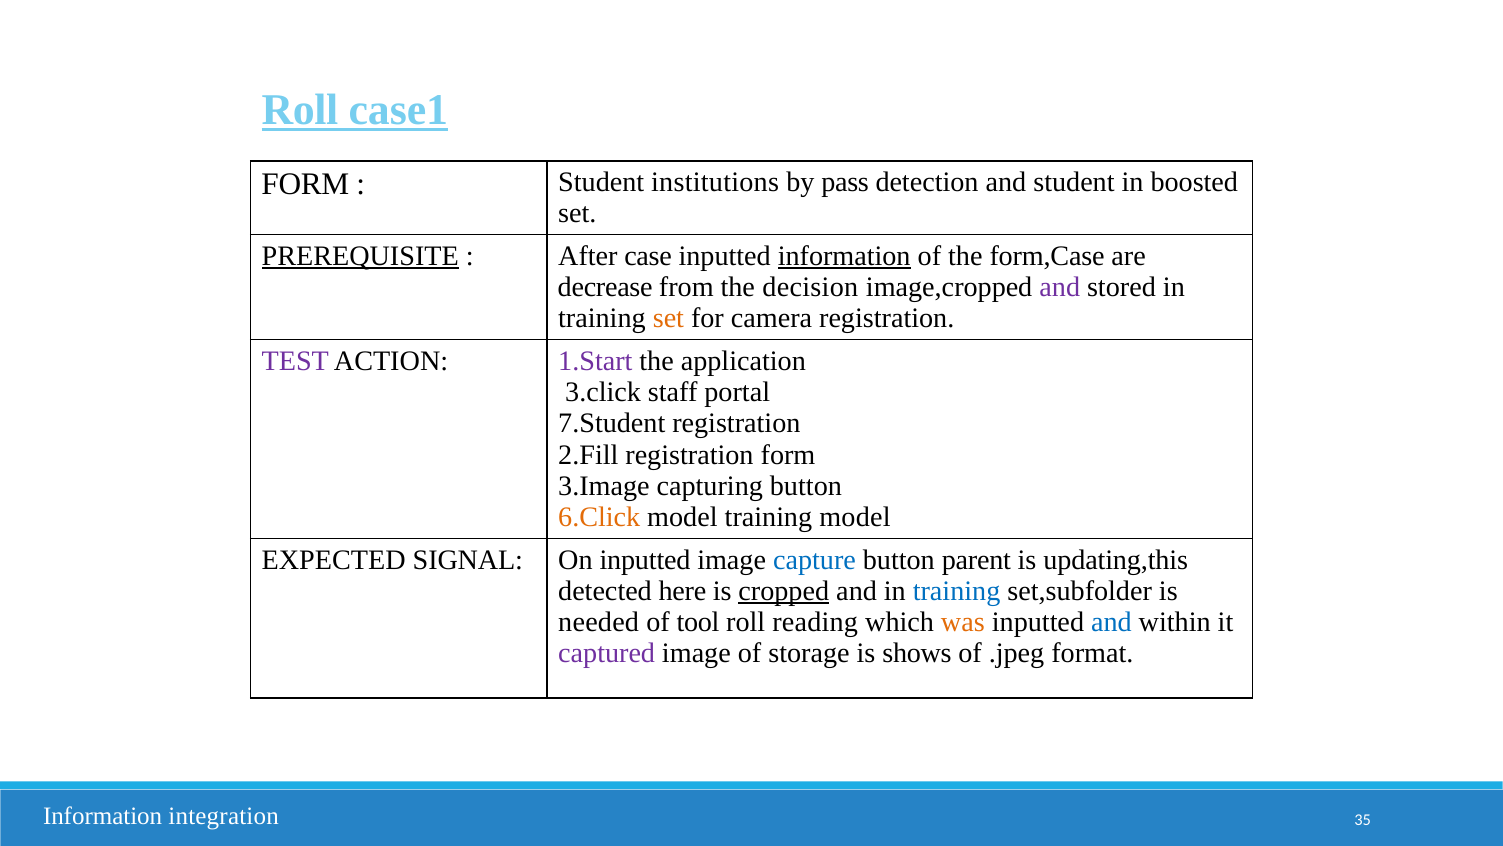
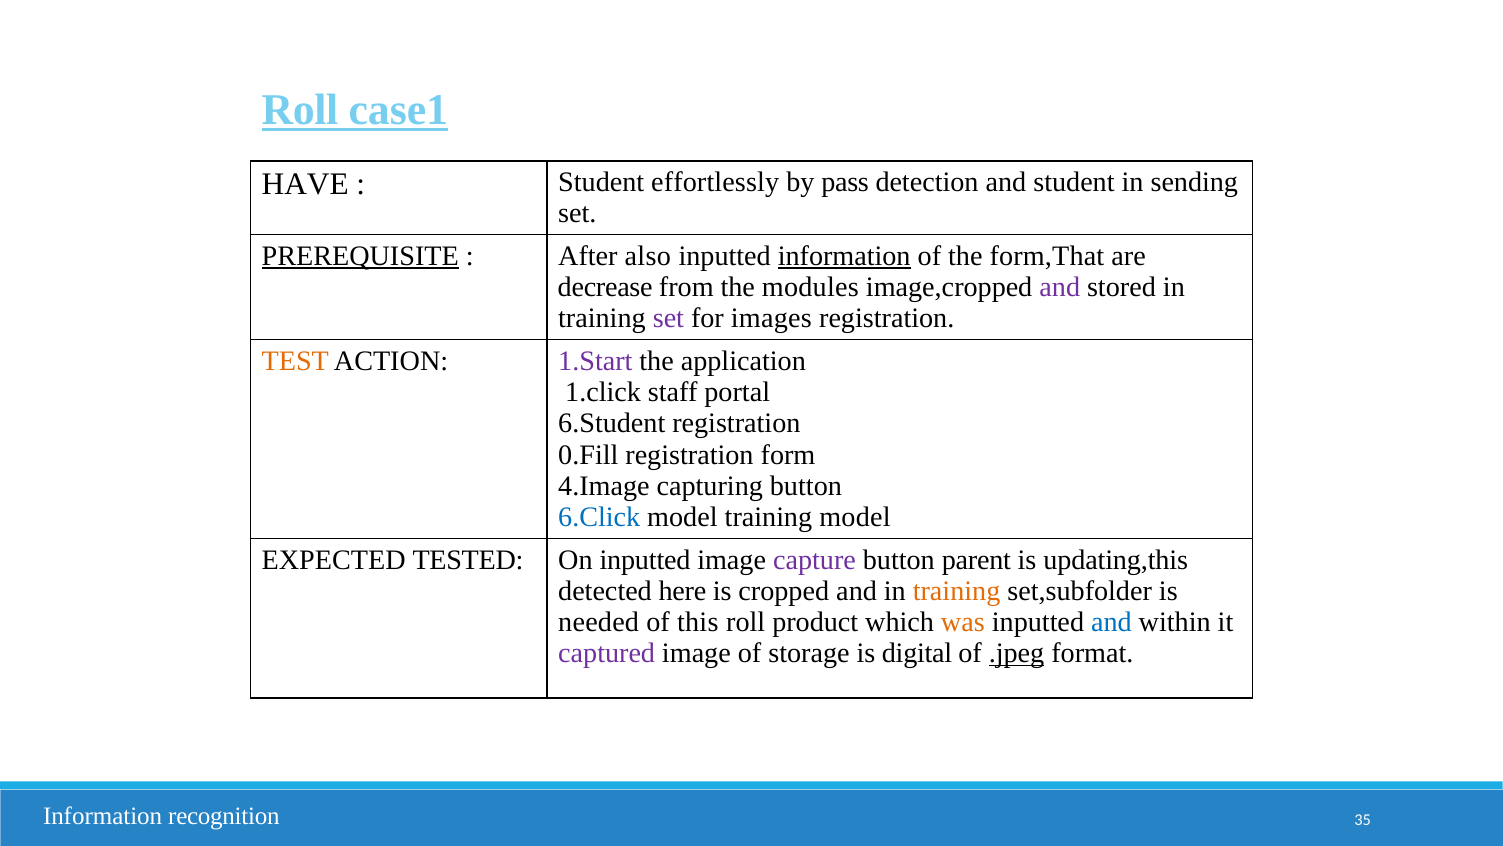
FORM at (305, 184): FORM -> HAVE
institutions: institutions -> effortlessly
boosted: boosted -> sending
case: case -> also
form,Case: form,Case -> form,That
decision: decision -> modules
set at (668, 318) colour: orange -> purple
camera: camera -> images
TEST colour: purple -> orange
3.click: 3.click -> 1.click
7.Student: 7.Student -> 6.Student
2.Fill: 2.Fill -> 0.Fill
3.Image: 3.Image -> 4.Image
6.Click colour: orange -> blue
SIGNAL: SIGNAL -> TESTED
capture colour: blue -> purple
cropped underline: present -> none
training at (957, 591) colour: blue -> orange
tool: tool -> this
reading: reading -> product
shows: shows -> digital
.jpeg underline: none -> present
integration: integration -> recognition
